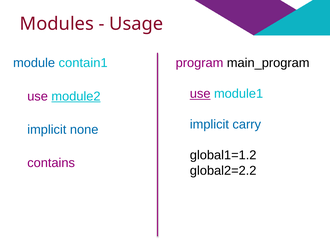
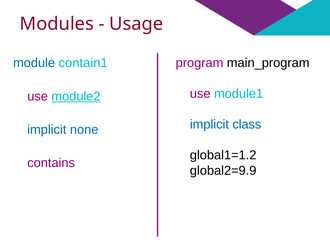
use at (200, 94) underline: present -> none
carry: carry -> class
global2=2.2: global2=2.2 -> global2=9.9
